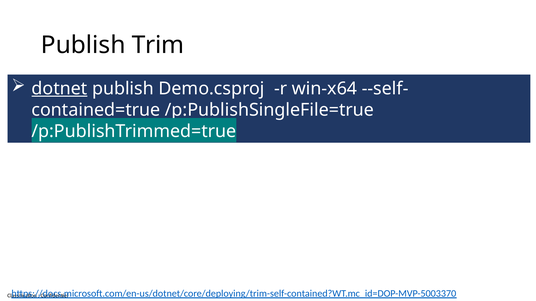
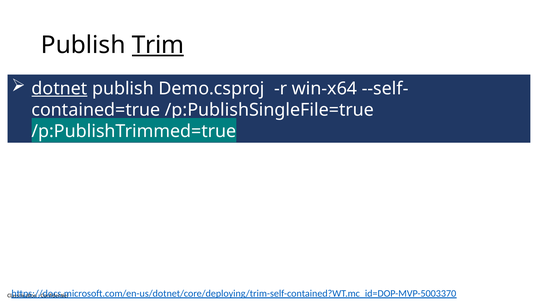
Trim underline: none -> present
